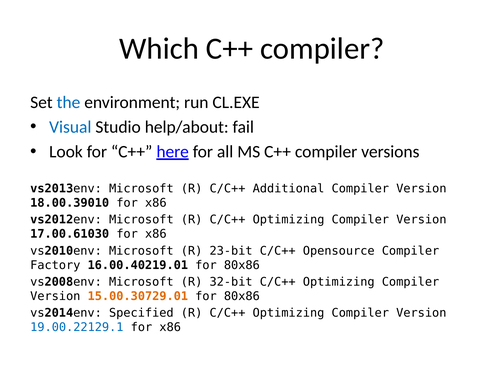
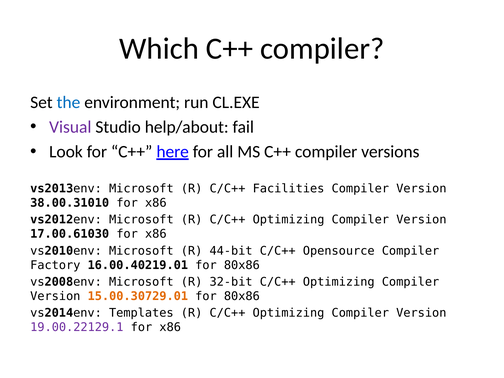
Visual colour: blue -> purple
Additional: Additional -> Facilities
18.00.39010: 18.00.39010 -> 38.00.31010
23-bit: 23-bit -> 44-bit
Specified: Specified -> Templates
19.00.22129.1 colour: blue -> purple
